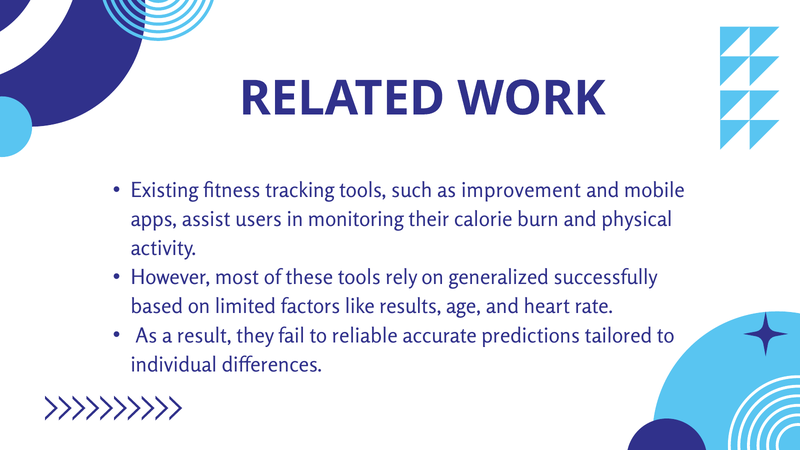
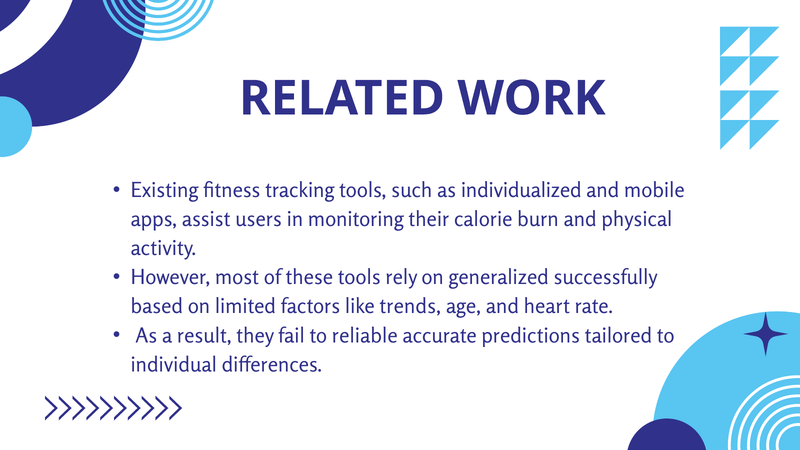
improvement: improvement -> individualized
results: results -> trends
